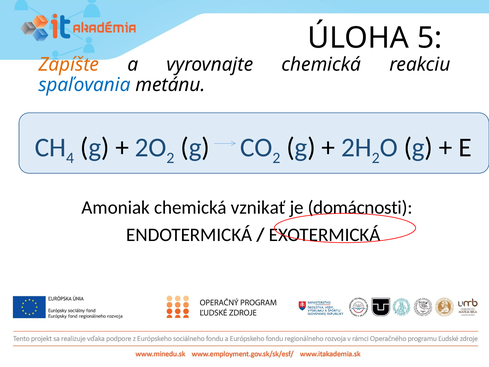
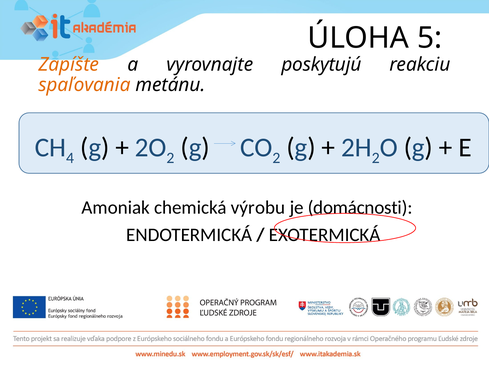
vyrovnajte chemická: chemická -> poskytujú
spaľovania colour: blue -> orange
vznikať: vznikať -> výrobu
